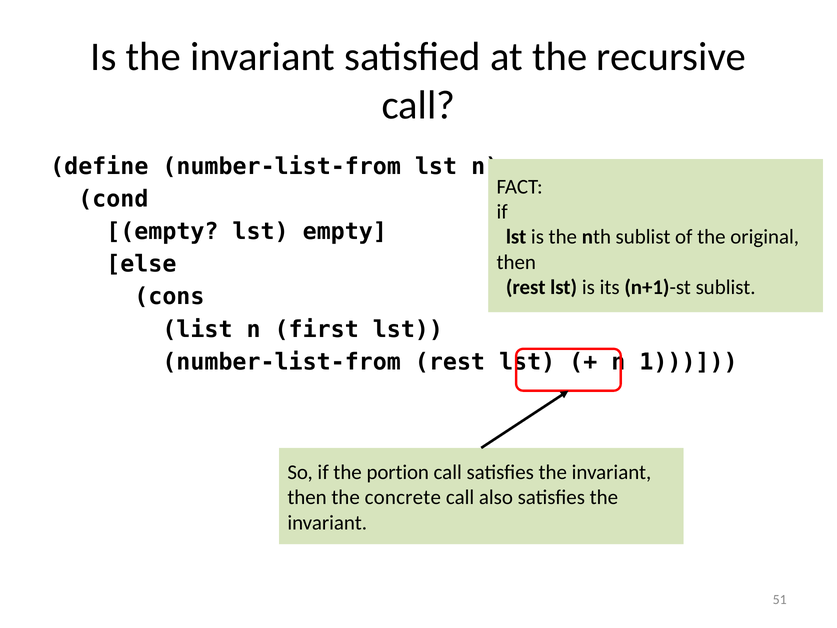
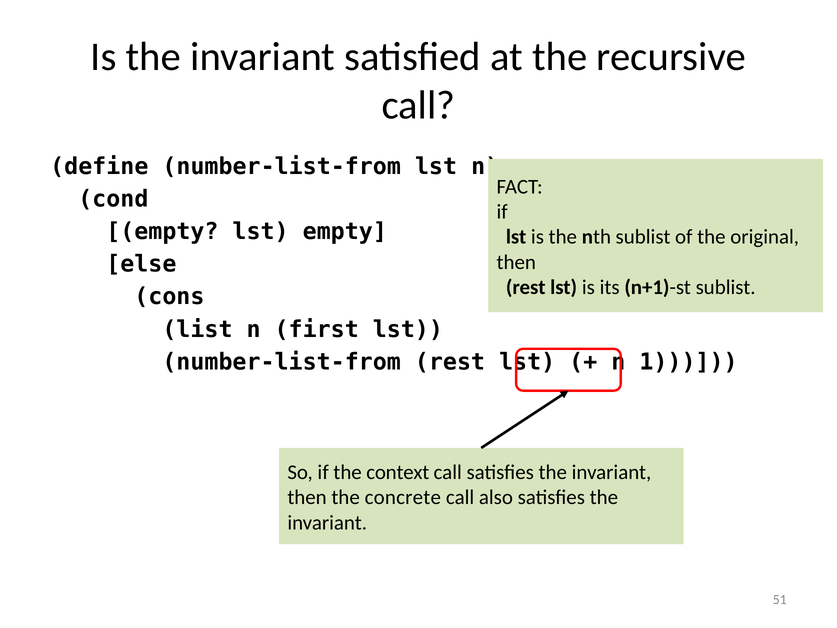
portion: portion -> context
